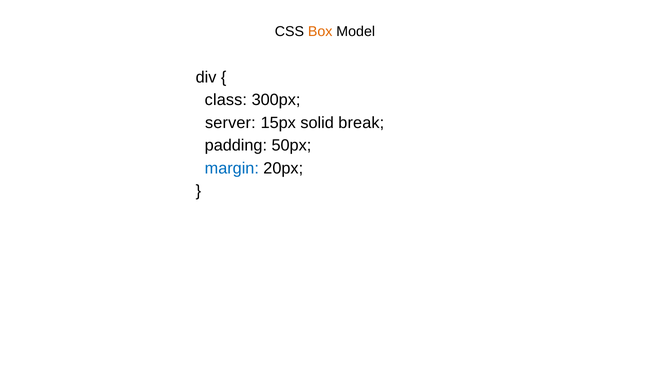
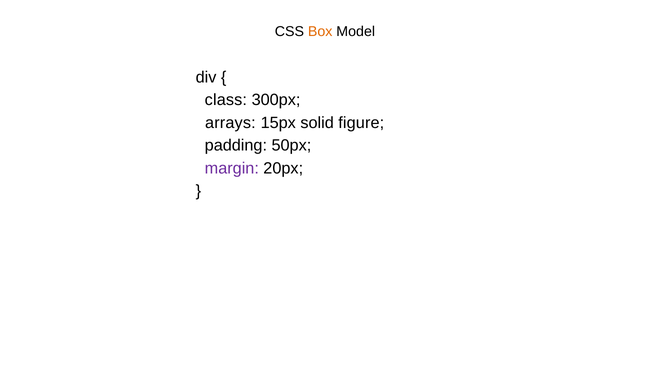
server: server -> arrays
break: break -> figure
margin colour: blue -> purple
